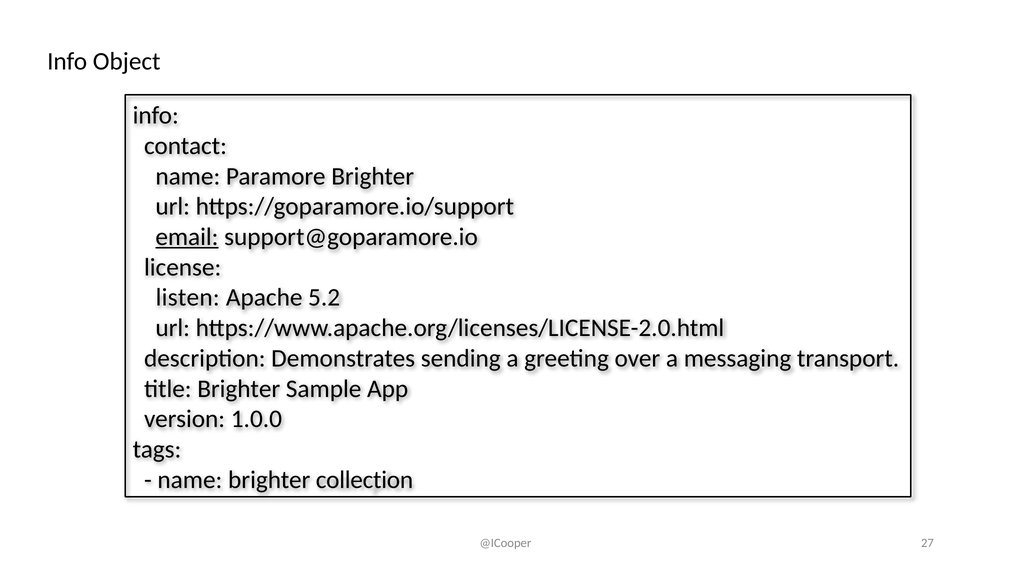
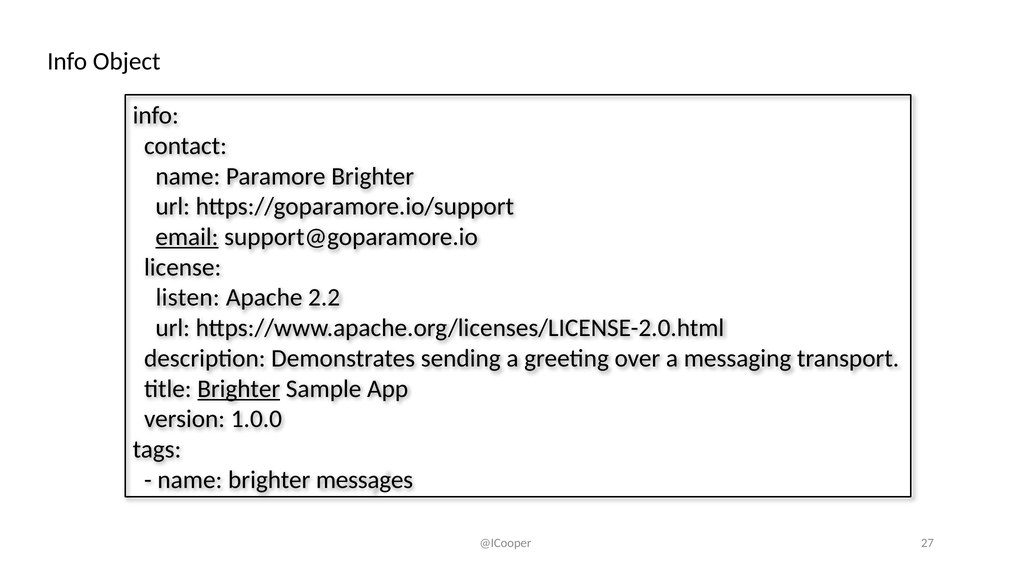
5.2: 5.2 -> 2.2
Brighter at (239, 388) underline: none -> present
collection: collection -> messages
